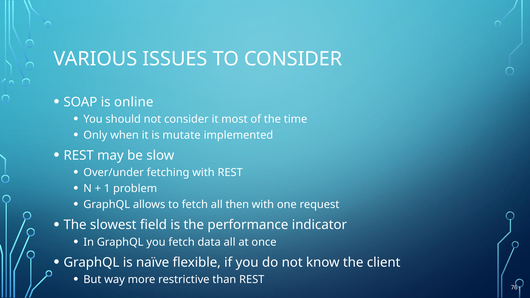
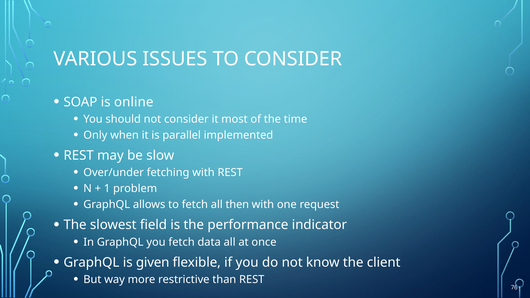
mutate: mutate -> parallel
naïve: naïve -> given
